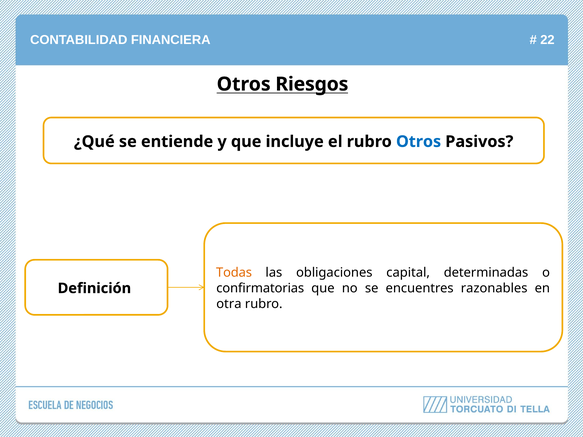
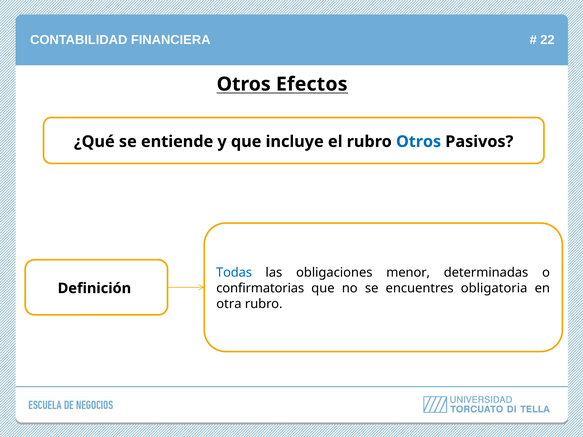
Riesgos: Riesgos -> Efectos
Todas colour: orange -> blue
capital: capital -> menor
razonables: razonables -> obligatoria
